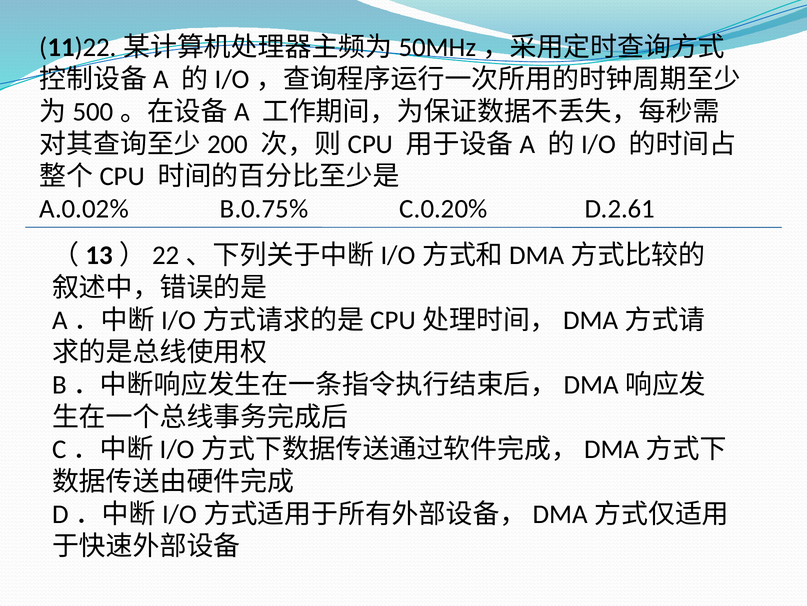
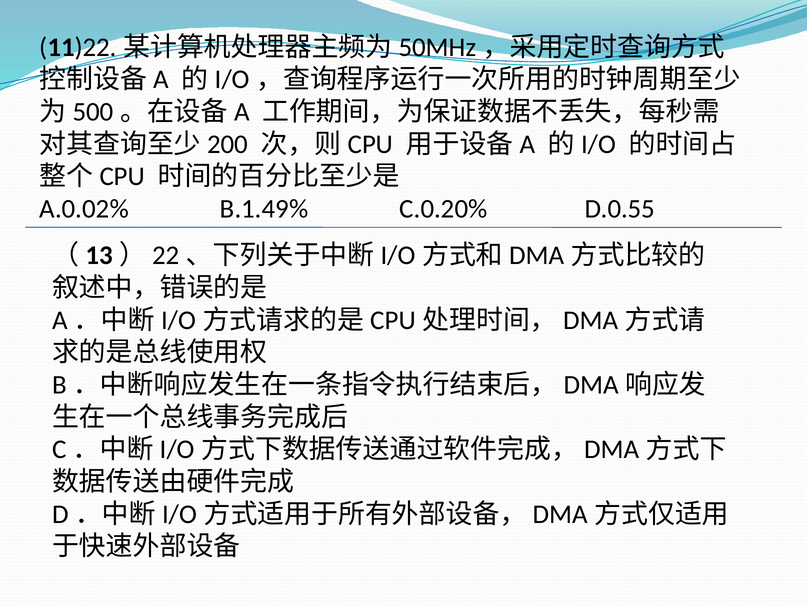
B.0.75%: B.0.75% -> B.1.49%
D.2.61: D.2.61 -> D.0.55
